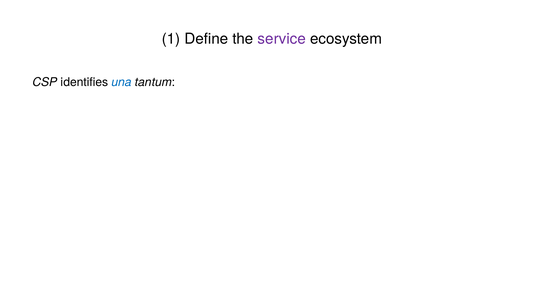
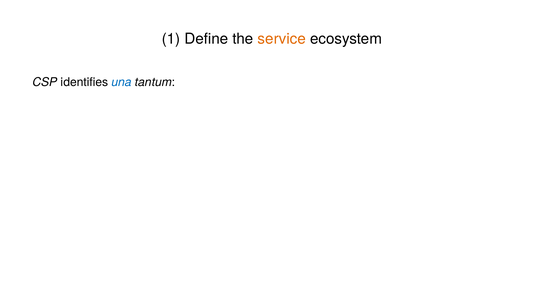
service colour: purple -> orange
